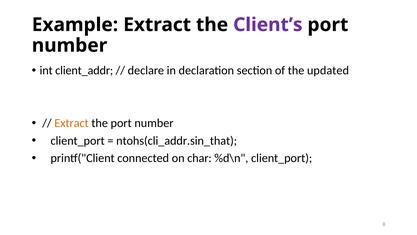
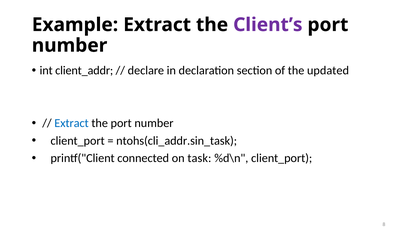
Extract at (72, 123) colour: orange -> blue
ntohs(cli_addr.sin_that: ntohs(cli_addr.sin_that -> ntohs(cli_addr.sin_task
char: char -> task
